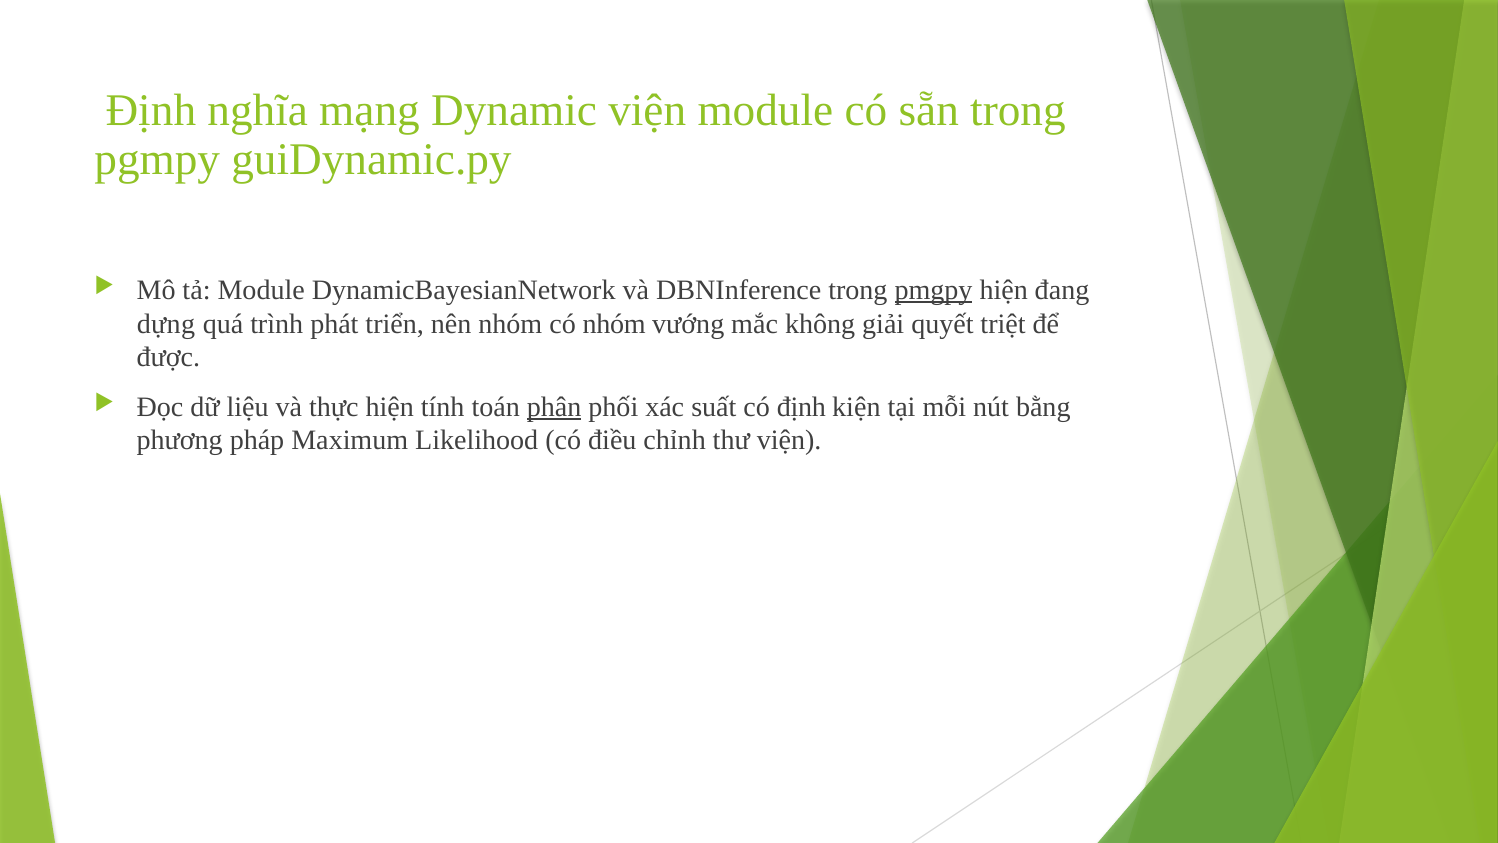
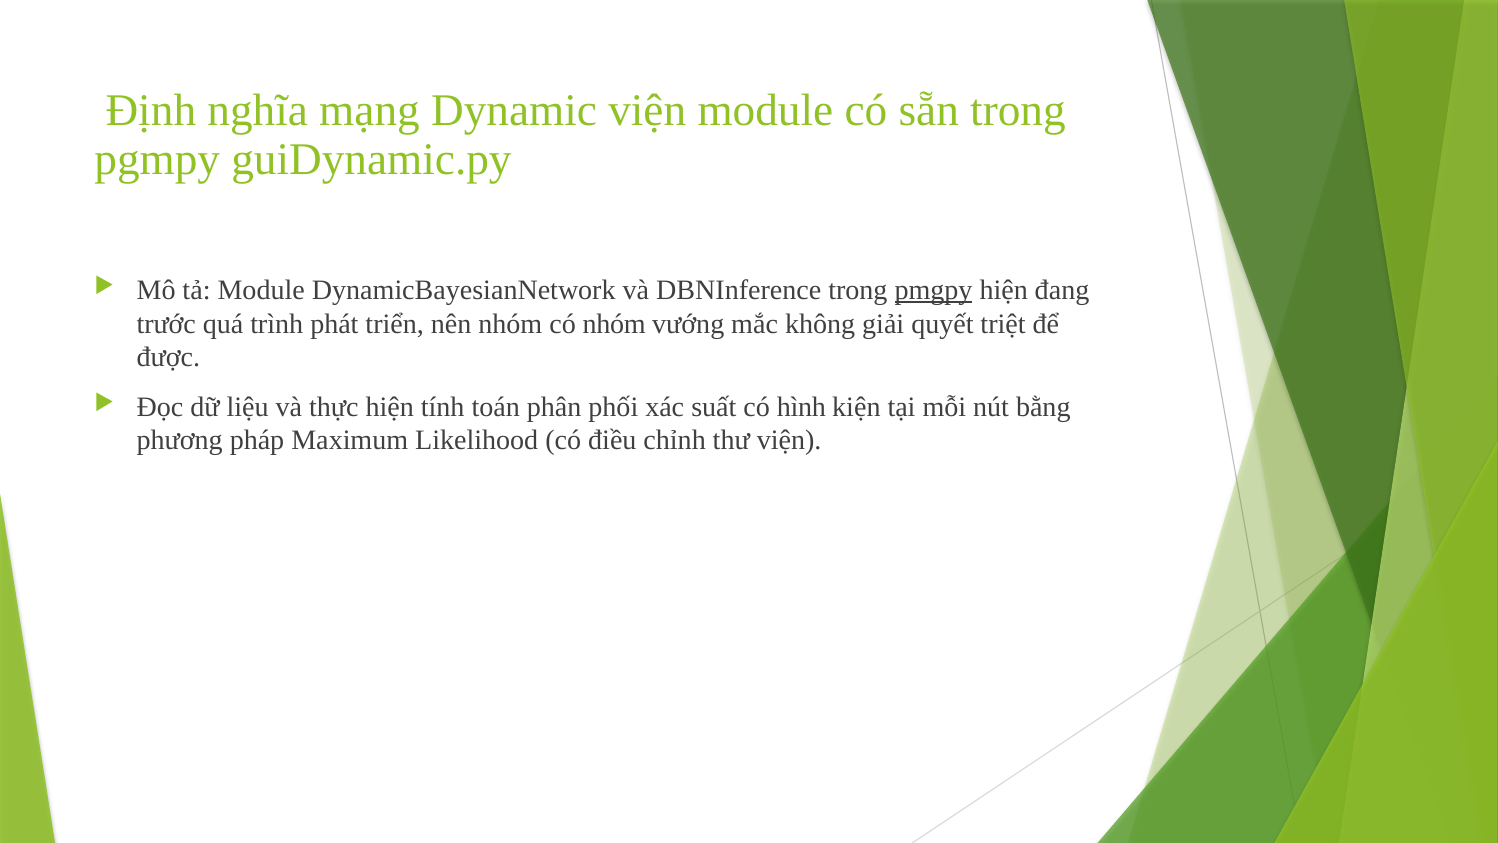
dựng: dựng -> trước
phân underline: present -> none
có định: định -> hình
